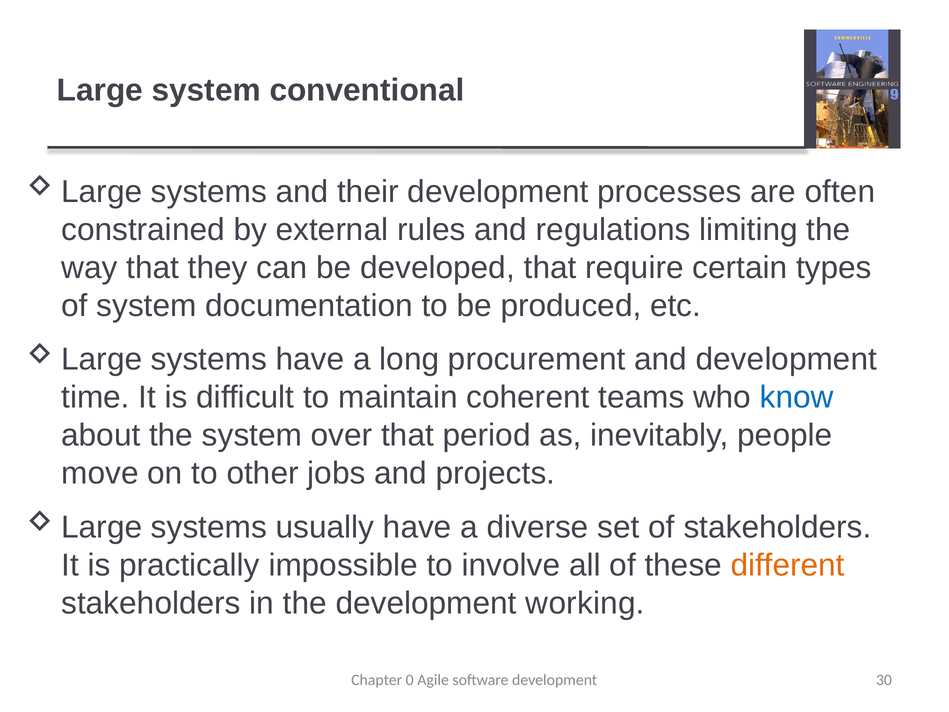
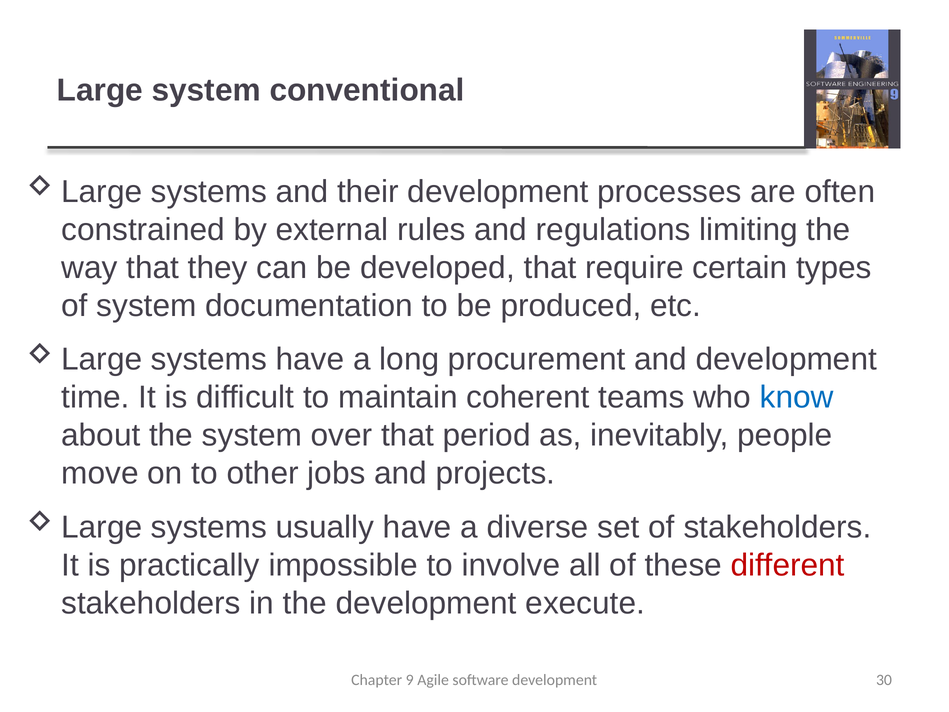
different colour: orange -> red
working: working -> execute
0: 0 -> 9
